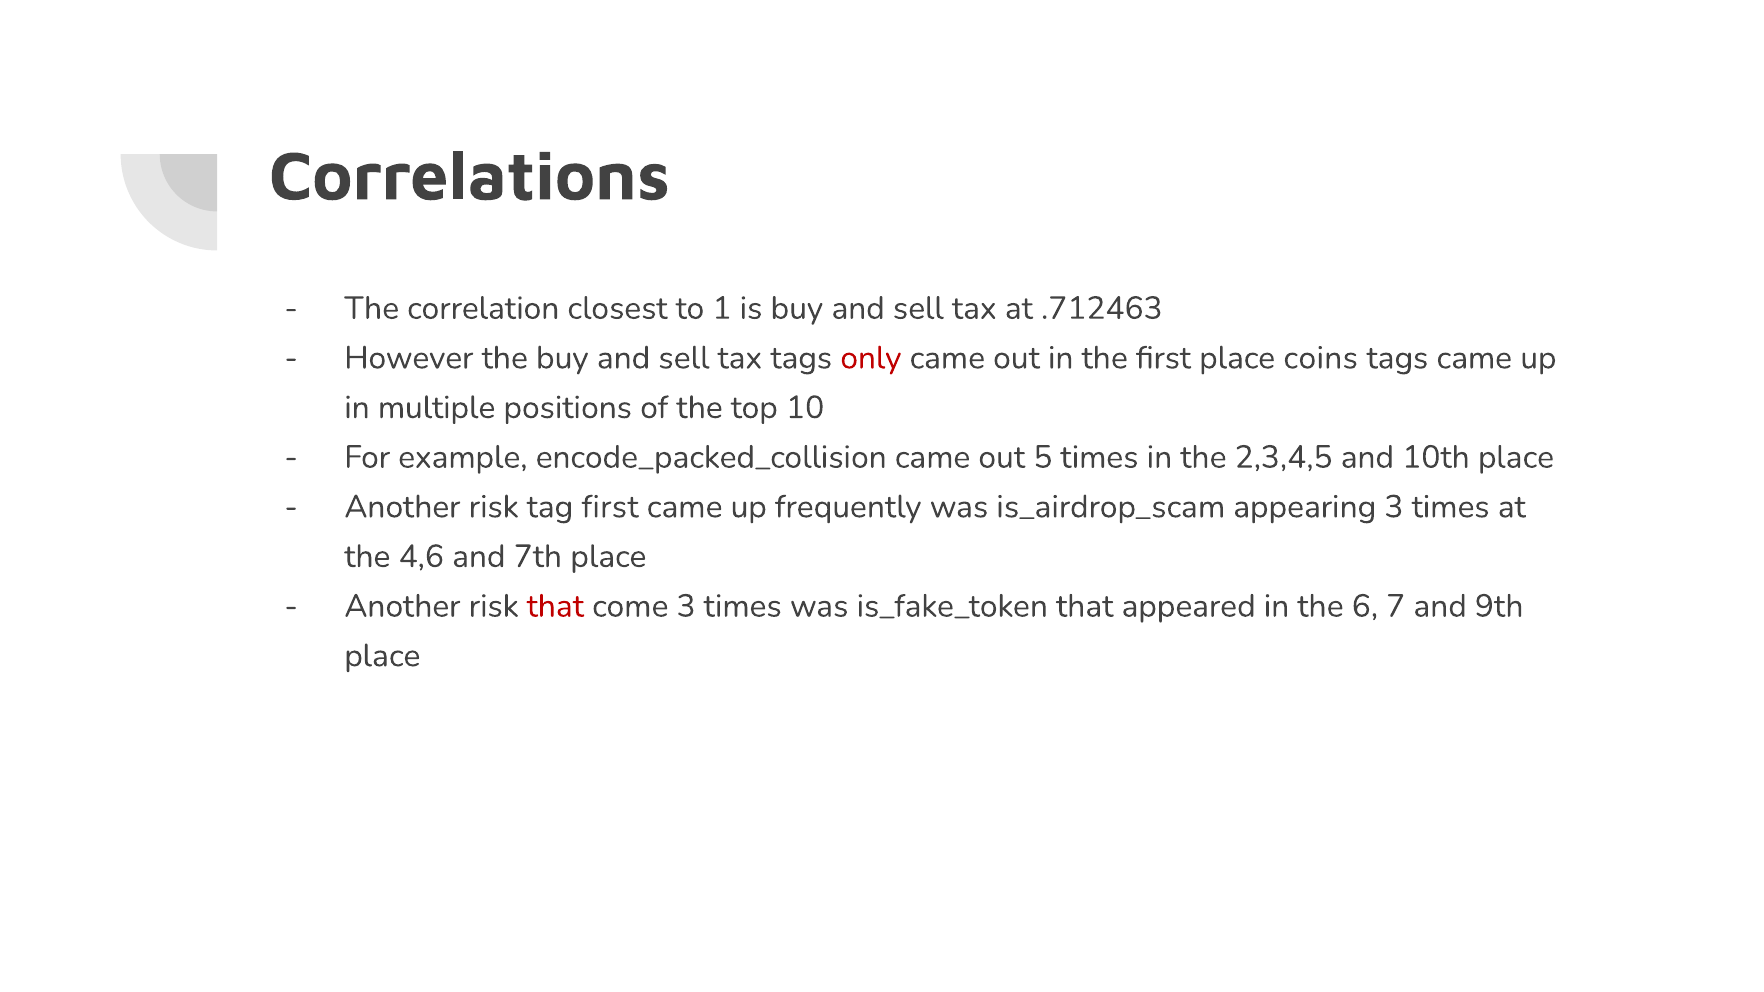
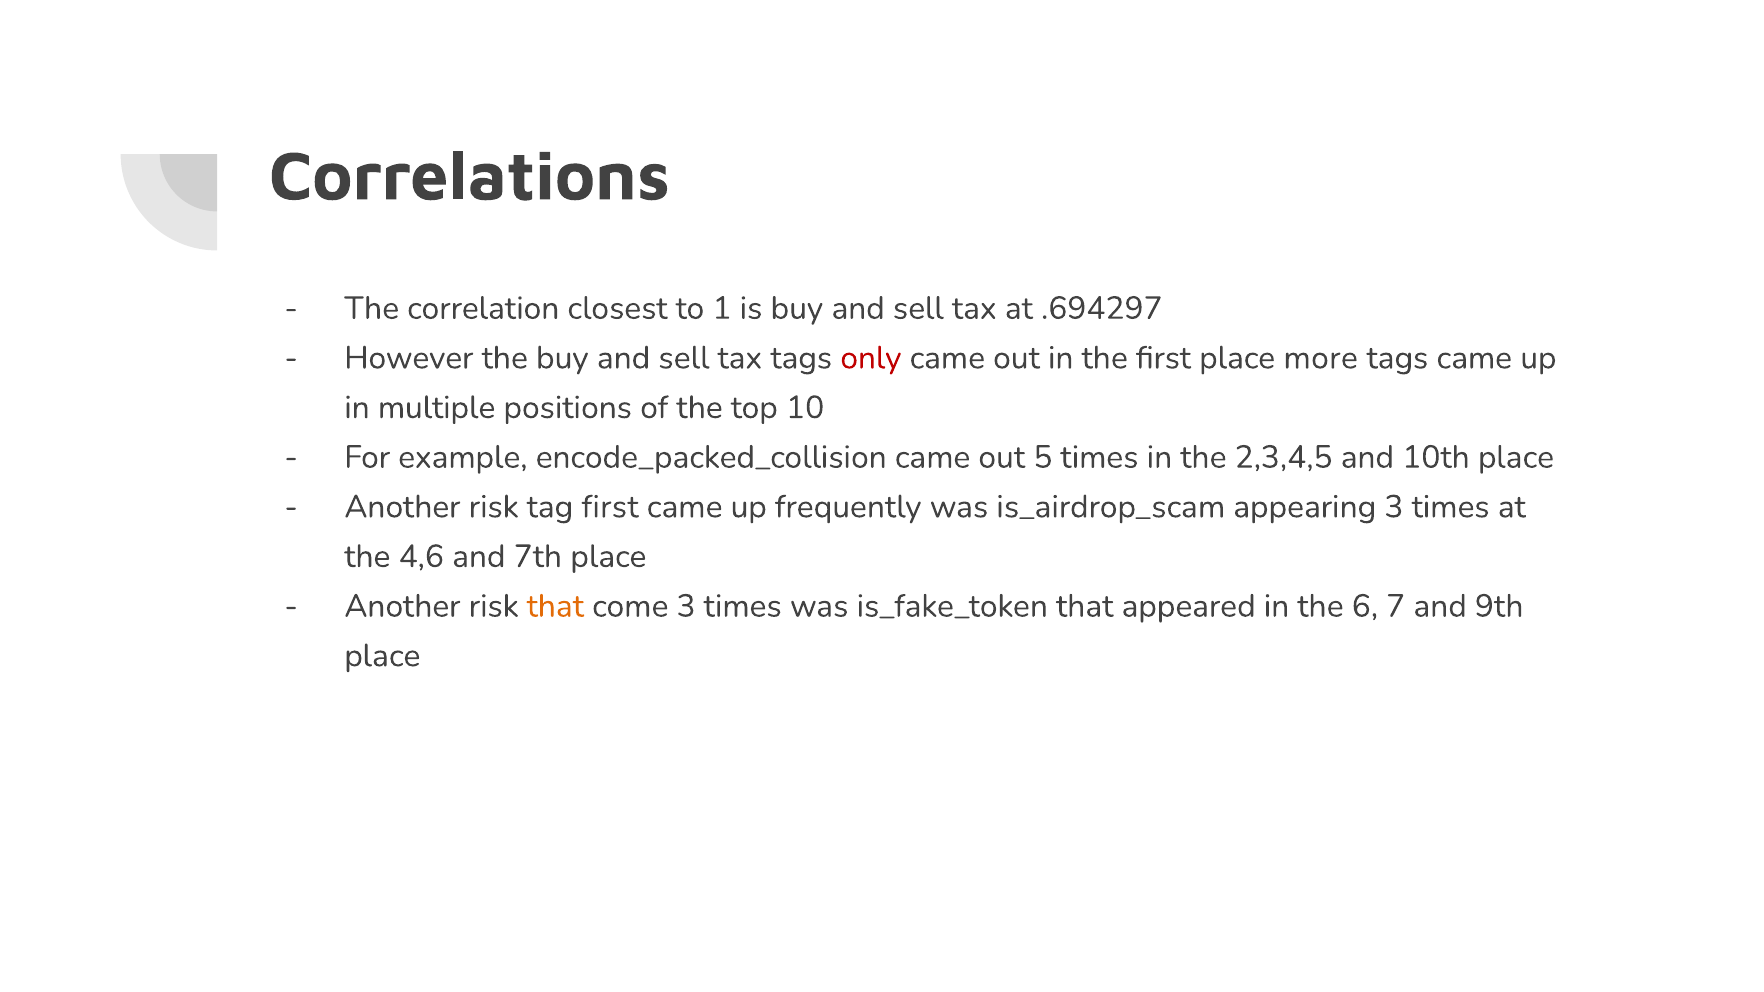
.712463: .712463 -> .694297
coins: coins -> more
that at (555, 606) colour: red -> orange
